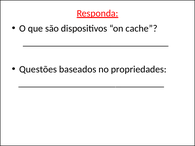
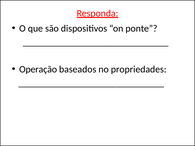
cache: cache -> ponte
Questões: Questões -> Operação
